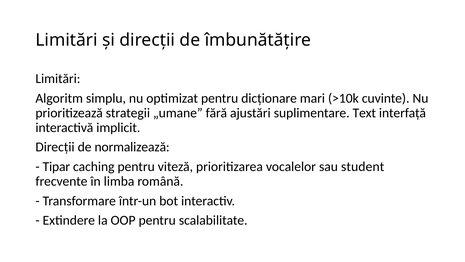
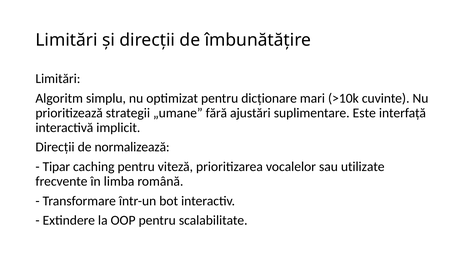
Text: Text -> Este
student: student -> utilizate
